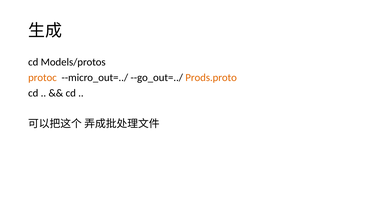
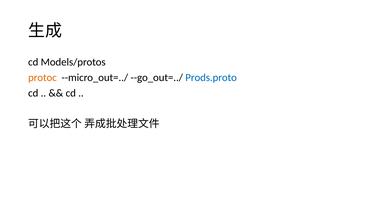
Prods.proto colour: orange -> blue
